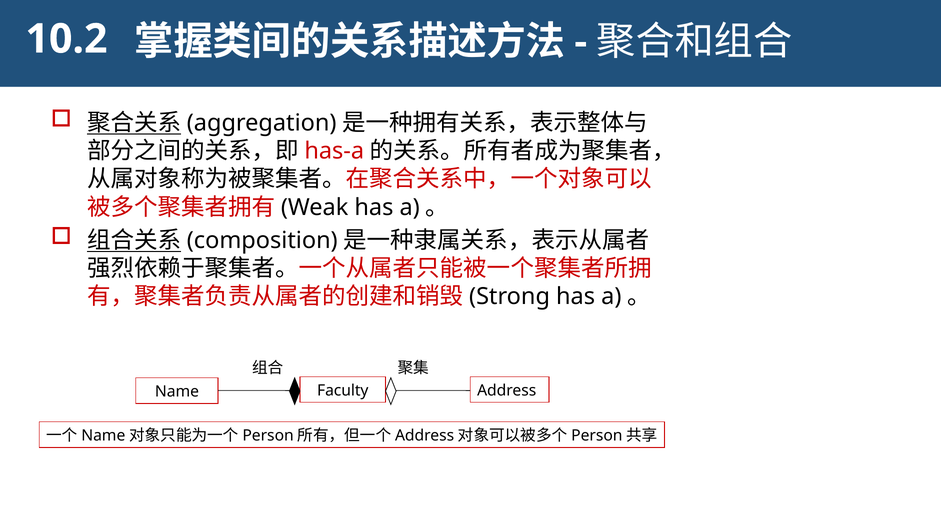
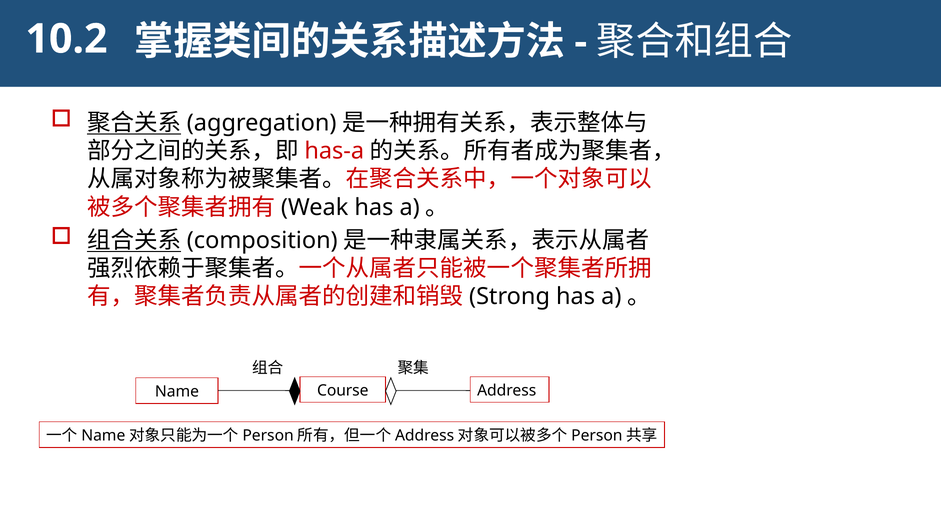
Faculty: Faculty -> Course
